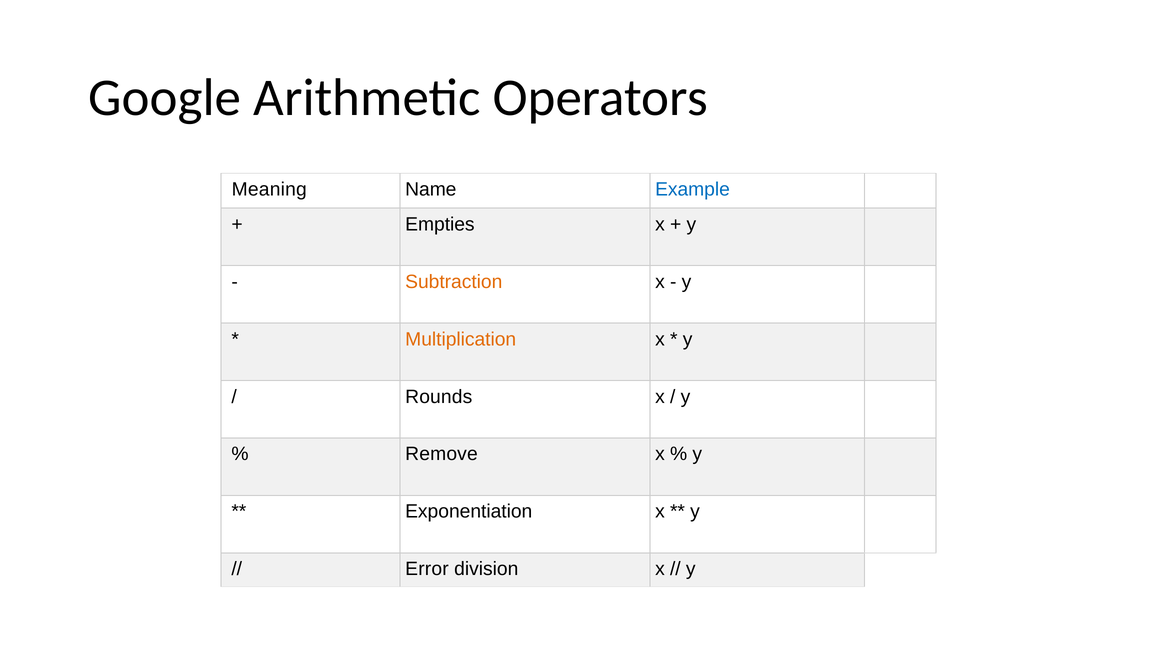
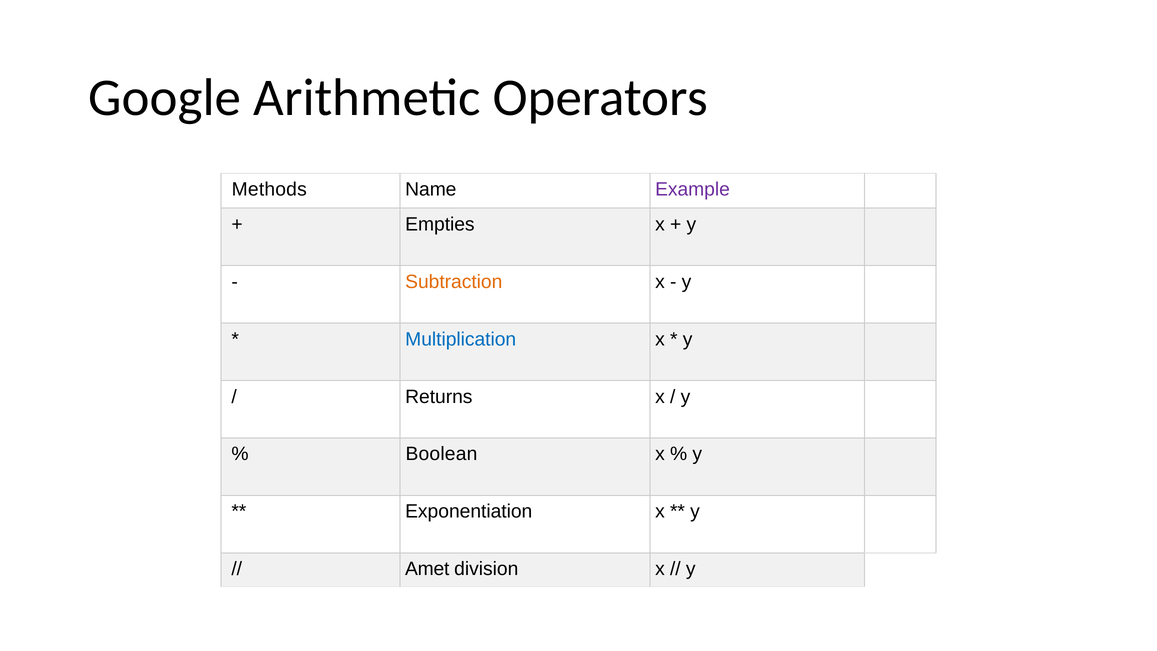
Meaning: Meaning -> Methods
Example colour: blue -> purple
Multiplication colour: orange -> blue
Rounds: Rounds -> Returns
Remove: Remove -> Boolean
Error: Error -> Amet
